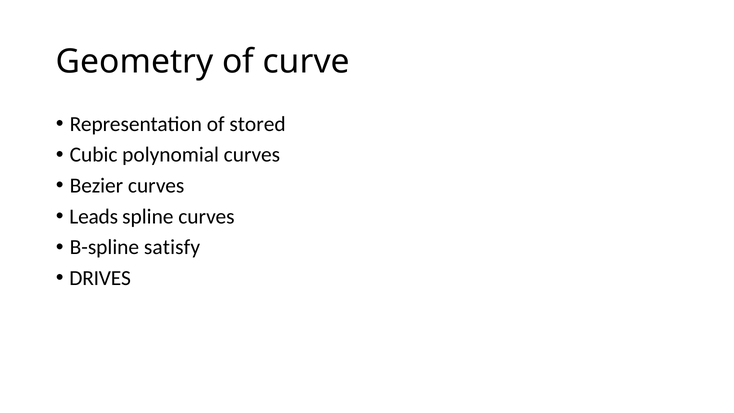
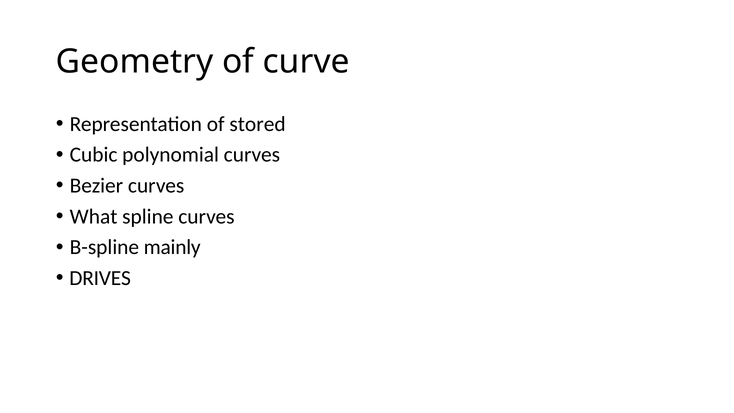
Leads: Leads -> What
satisfy: satisfy -> mainly
